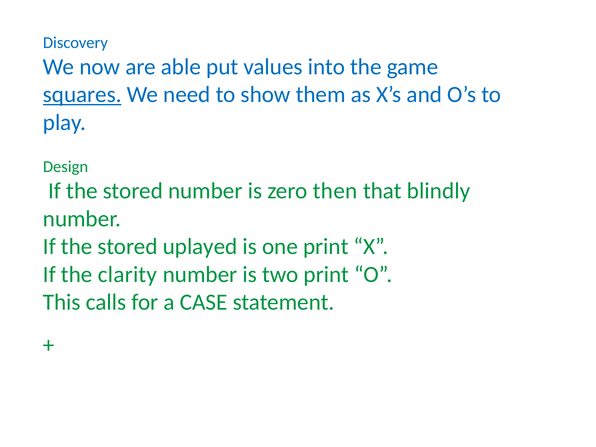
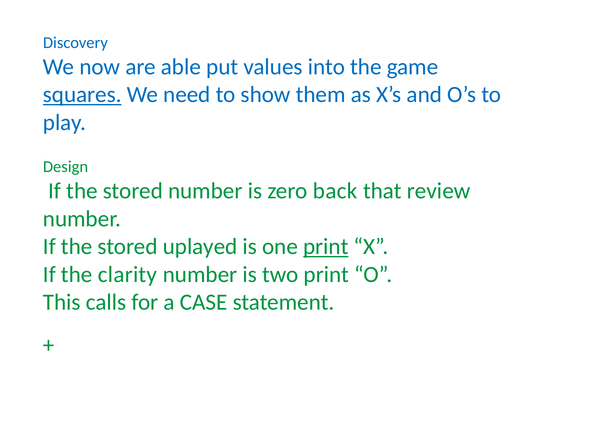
then: then -> back
blindly: blindly -> review
print at (326, 247) underline: none -> present
